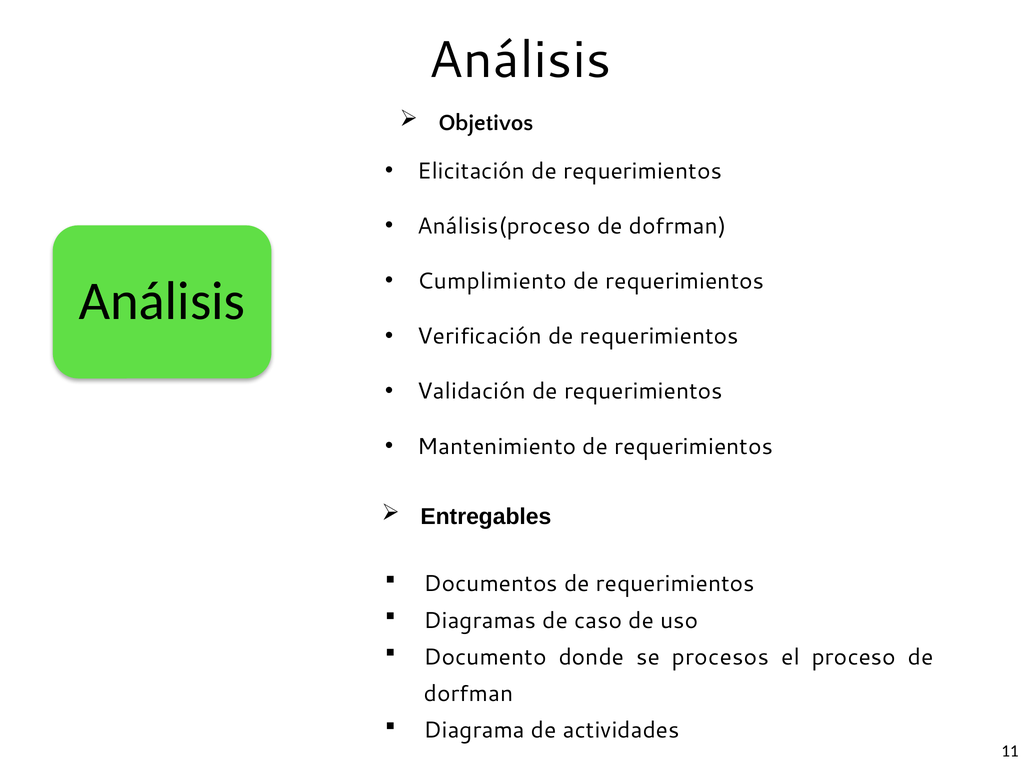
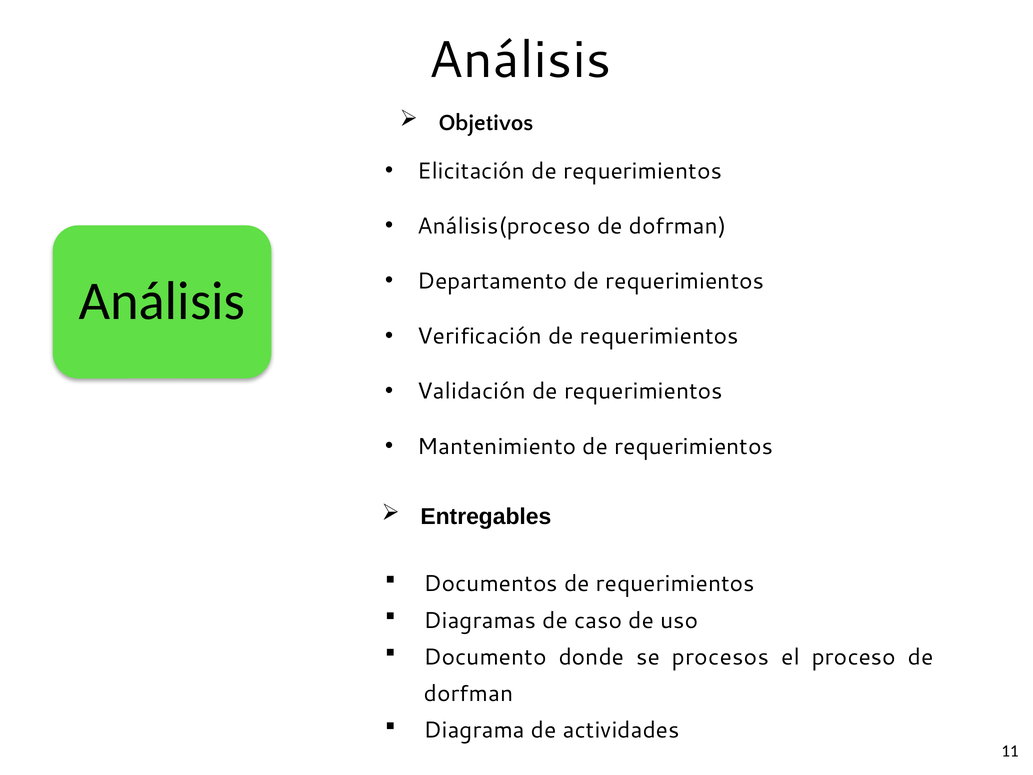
Cumplimiento: Cumplimiento -> Departamento
